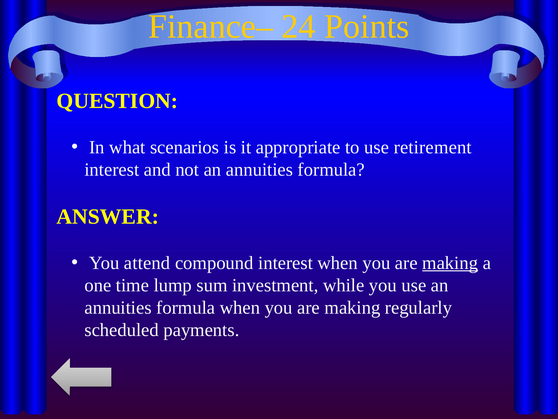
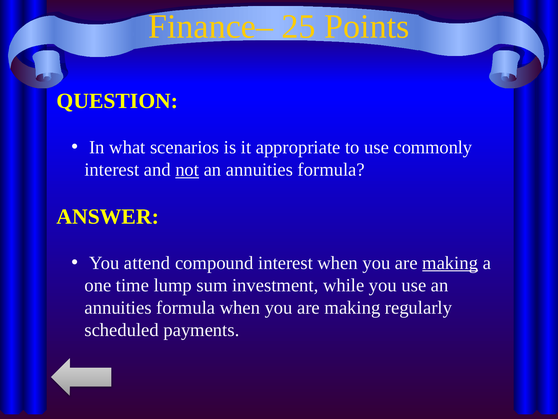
24: 24 -> 25
retirement: retirement -> commonly
not underline: none -> present
